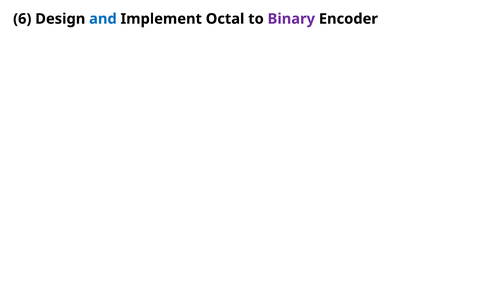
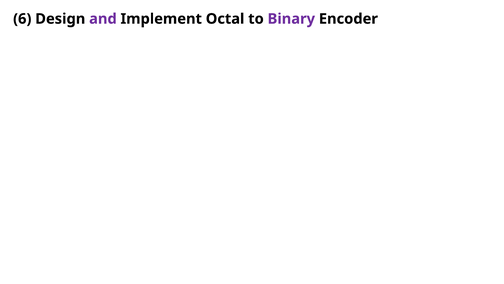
and colour: blue -> purple
